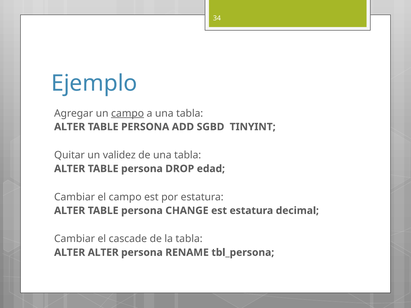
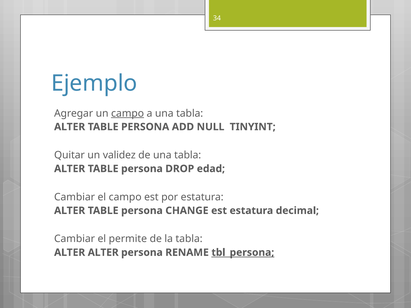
SGBD: SGBD -> NULL
cascade: cascade -> permite
tbl_persona underline: none -> present
